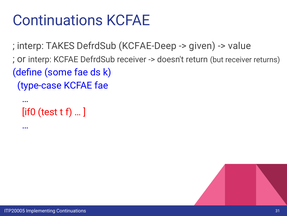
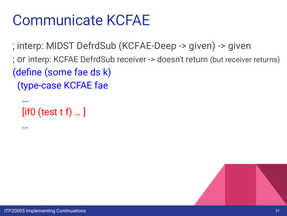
Continuations at (58, 20): Continuations -> Communicate
TAKES: TAKES -> MIDST
value at (240, 46): value -> given
